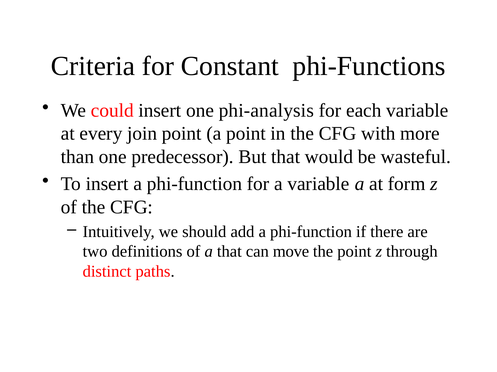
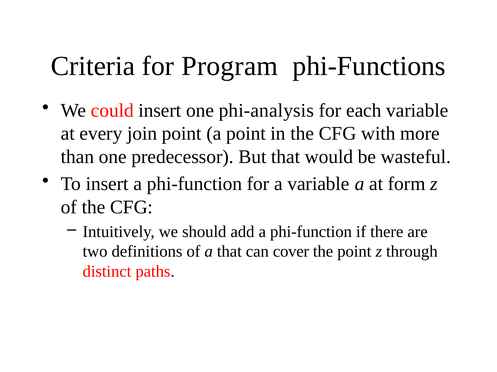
Constant: Constant -> Program
move: move -> cover
